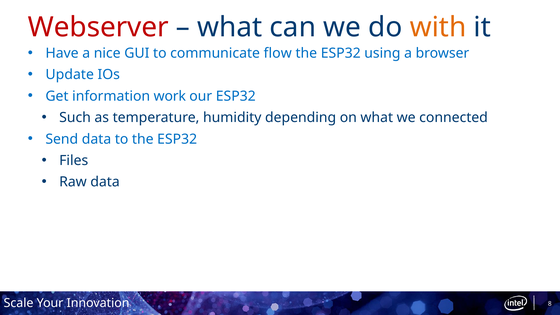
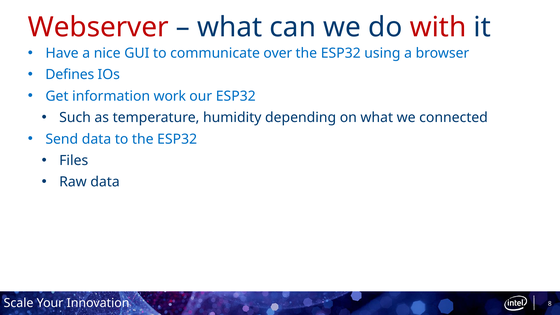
with colour: orange -> red
flow: flow -> over
Update: Update -> Defines
